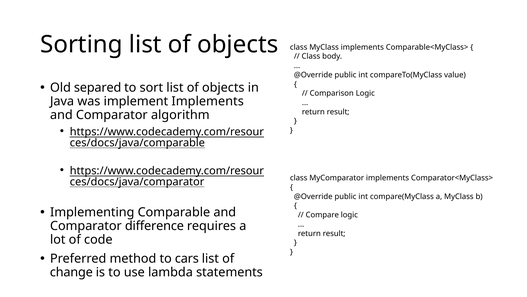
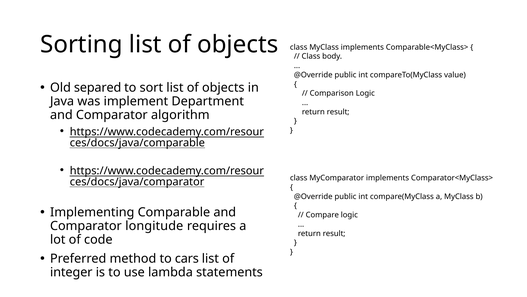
implement Implements: Implements -> Department
difference: difference -> longitude
change: change -> integer
